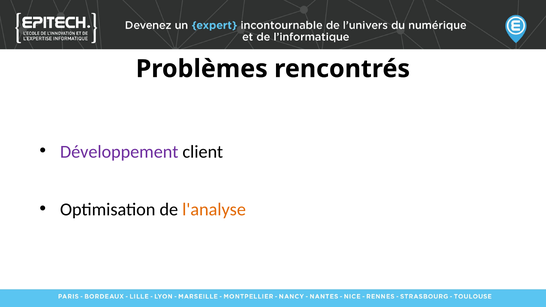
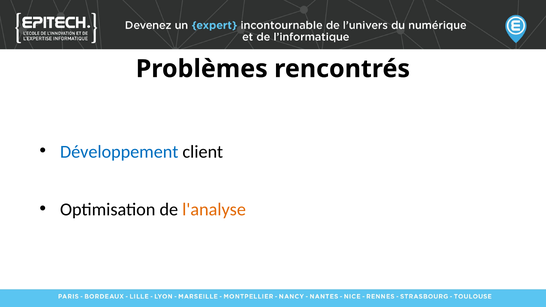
Développement colour: purple -> blue
